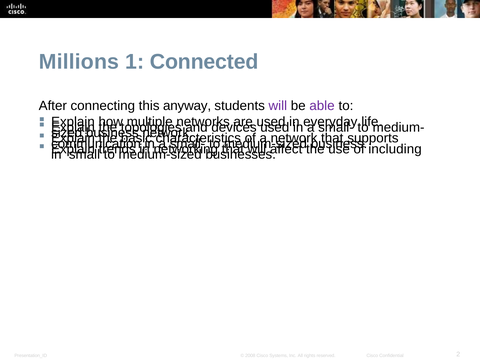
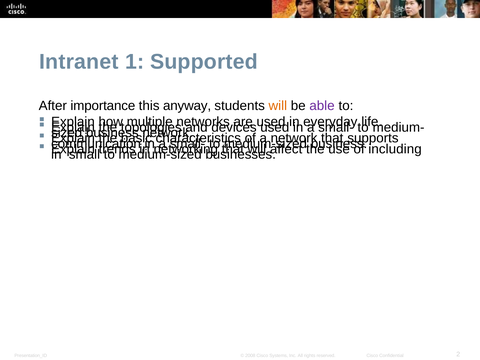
Millions: Millions -> Intranet
Connected: Connected -> Supported
connecting: connecting -> importance
will at (278, 106) colour: purple -> orange
